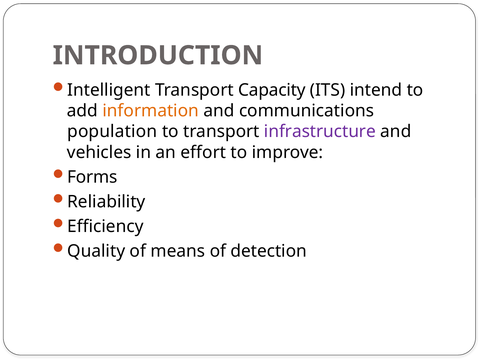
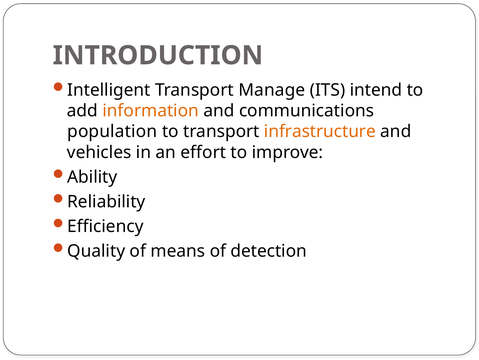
Capacity: Capacity -> Manage
infrastructure colour: purple -> orange
Forms: Forms -> Ability
